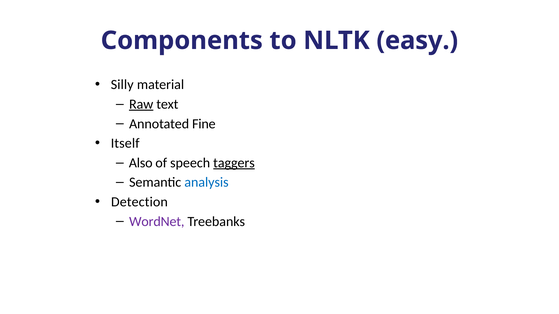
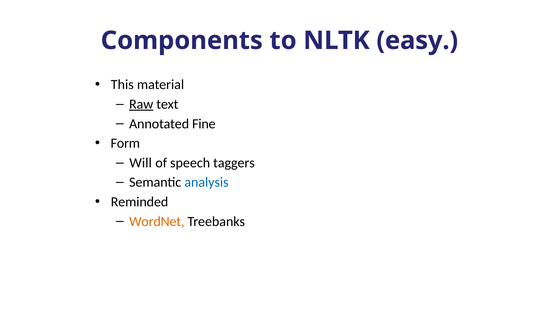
Silly: Silly -> This
Itself: Itself -> Form
Also: Also -> Will
taggers underline: present -> none
Detection: Detection -> Reminded
WordNet colour: purple -> orange
